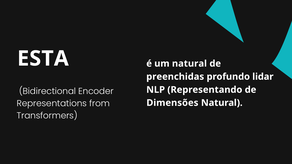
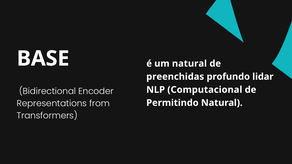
ESTA: ESTA -> BASE
Representando: Representando -> Computacional
Dimensões: Dimensões -> Permitindo
